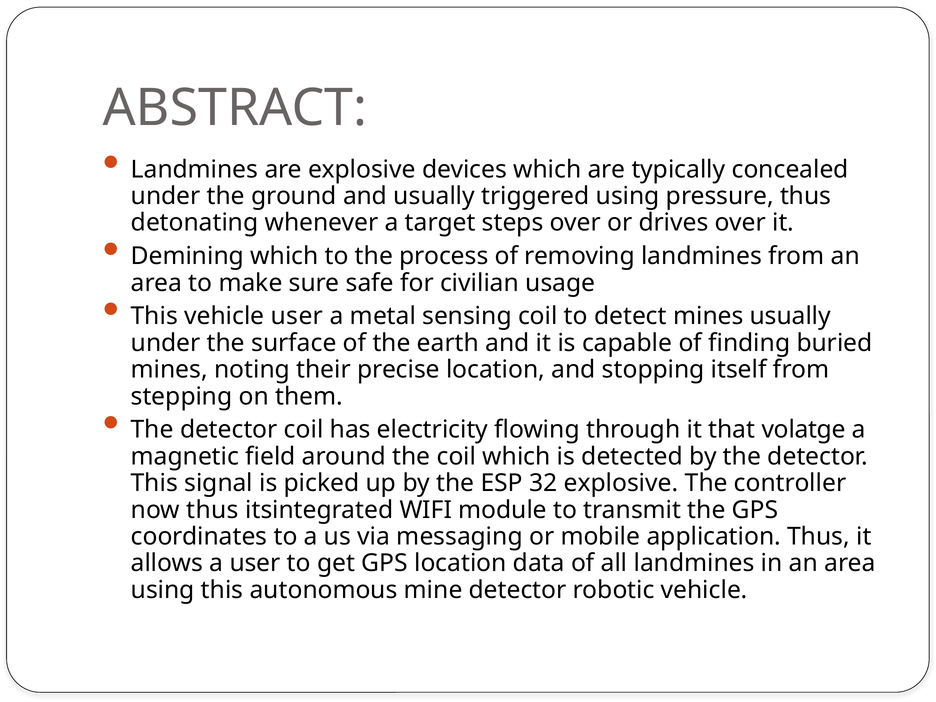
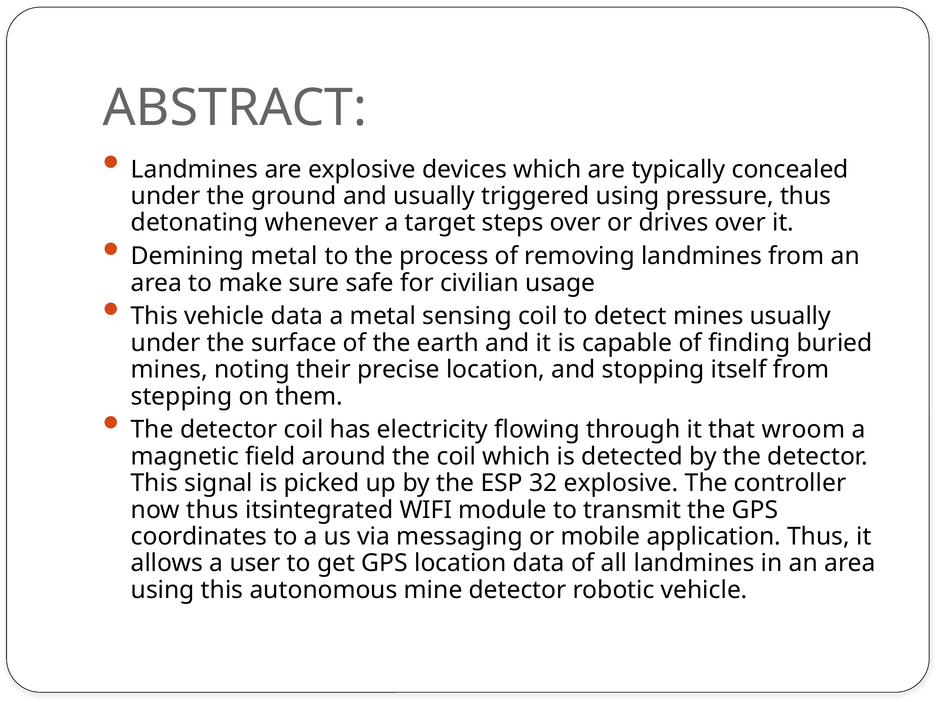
Demining which: which -> metal
vehicle user: user -> data
volatge: volatge -> wroom
